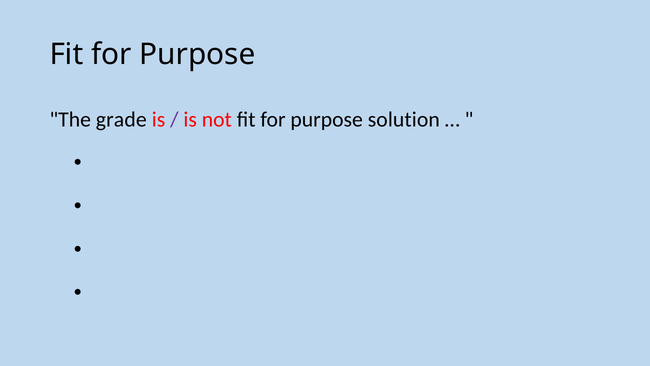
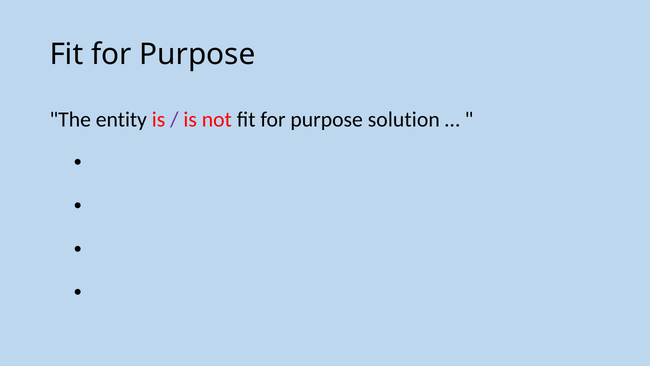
grade: grade -> entity
